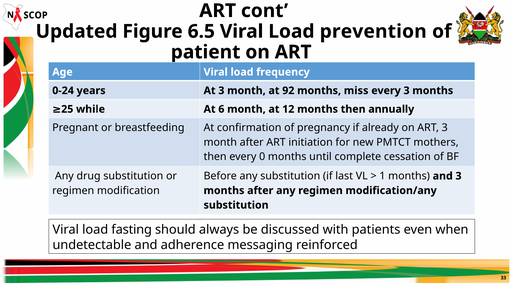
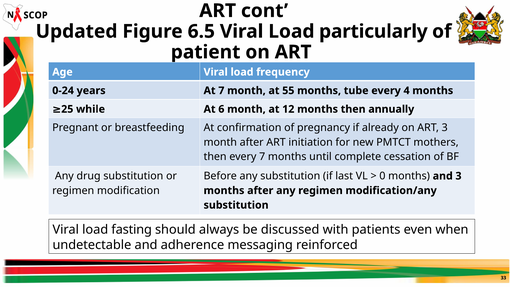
prevention: prevention -> particularly
At 3: 3 -> 7
92: 92 -> 55
miss: miss -> tube
every 3: 3 -> 4
every 0: 0 -> 7
1: 1 -> 0
